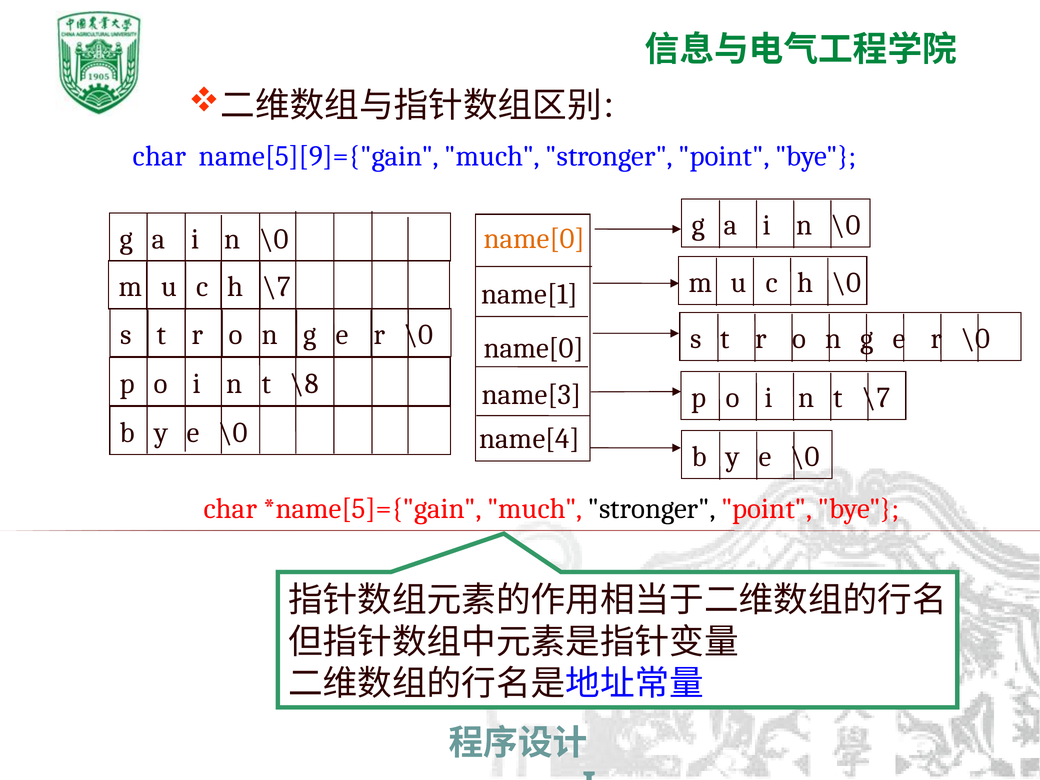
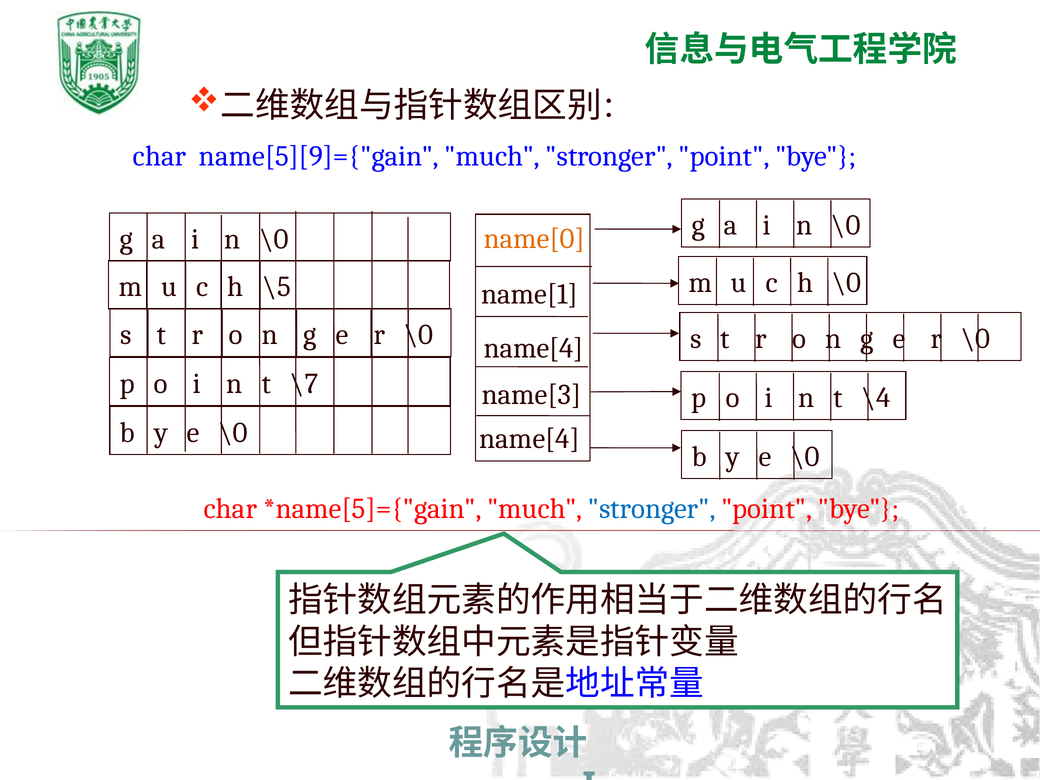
h \7: \7 -> \5
name[0 at (534, 348): name[0 -> name[4
\8: \8 -> \7
t \7: \7 -> \4
stronger at (652, 509) colour: black -> blue
